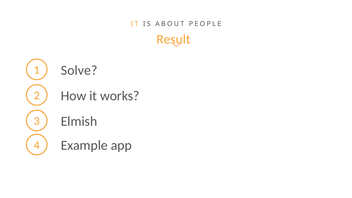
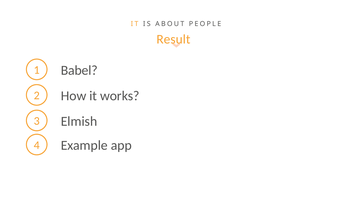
Solve: Solve -> Babel
